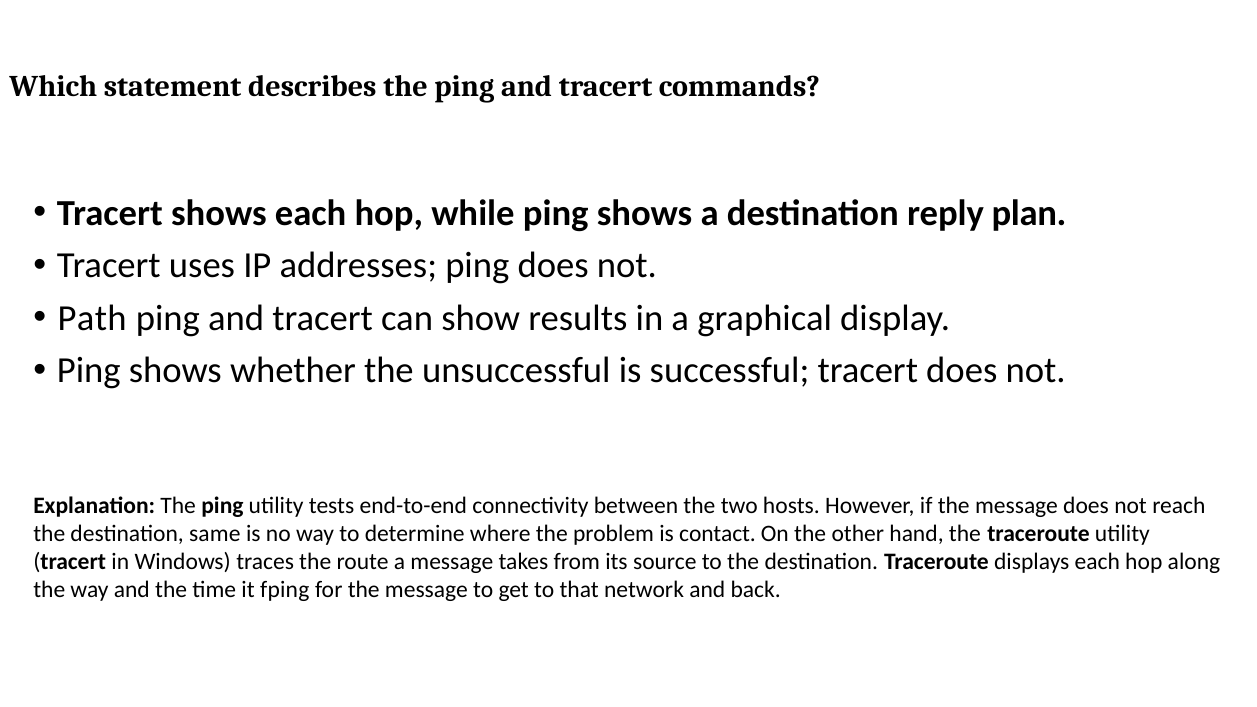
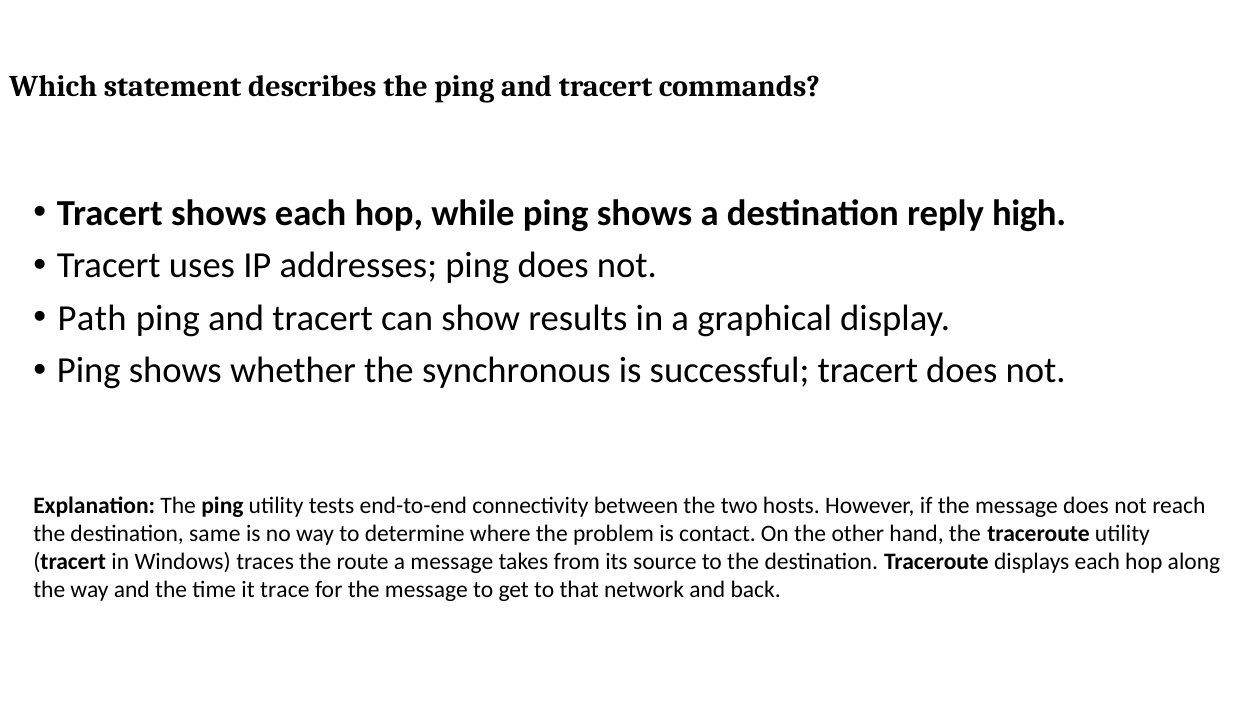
plan: plan -> high
unsuccessful: unsuccessful -> synchronous
fping: fping -> trace
